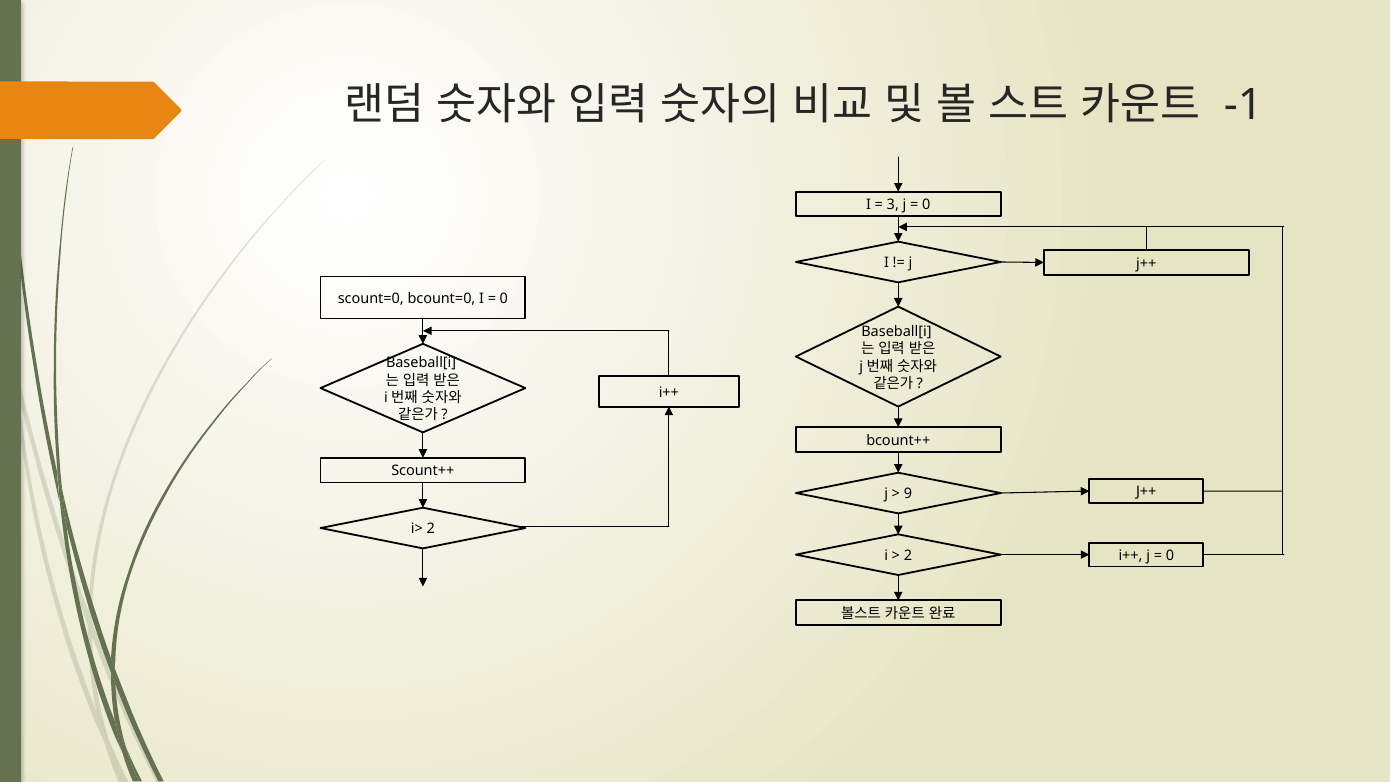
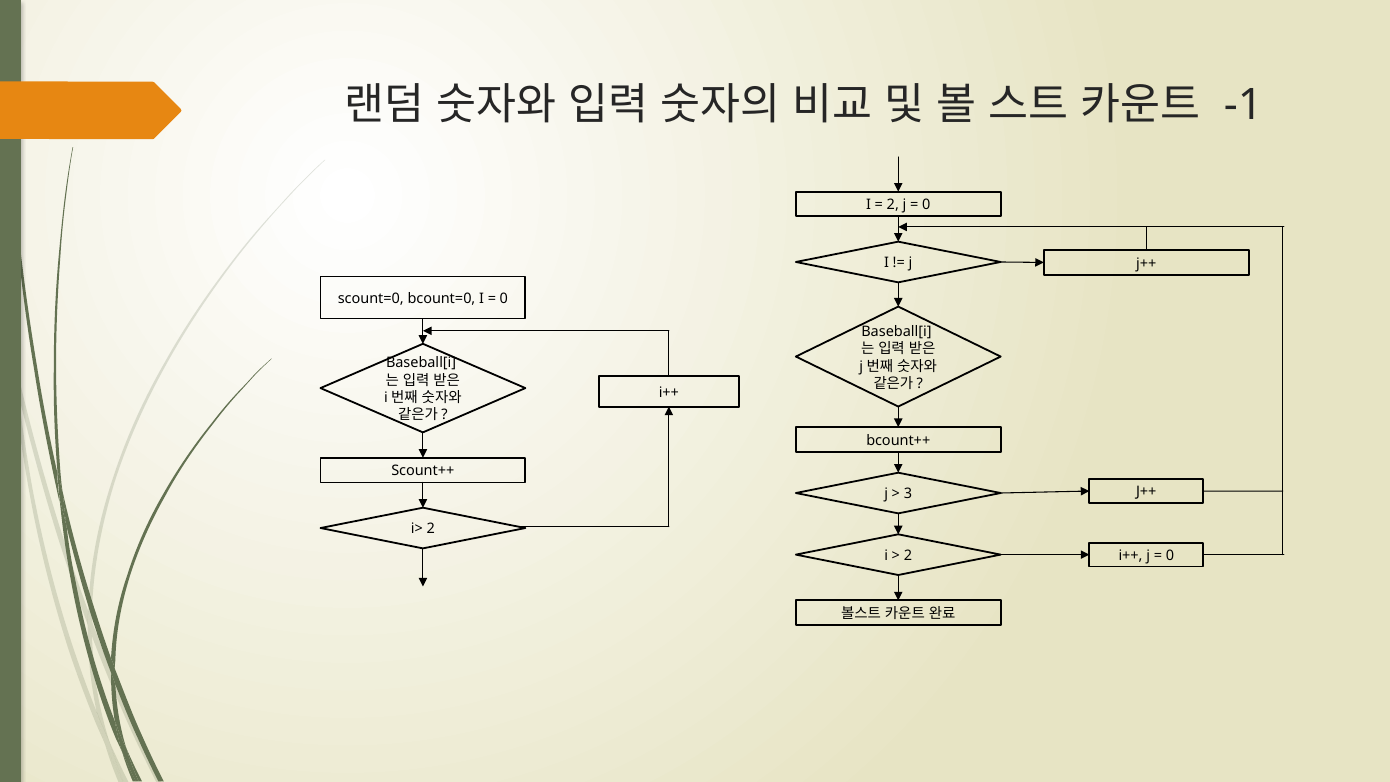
3 at (893, 205): 3 -> 2
9: 9 -> 3
